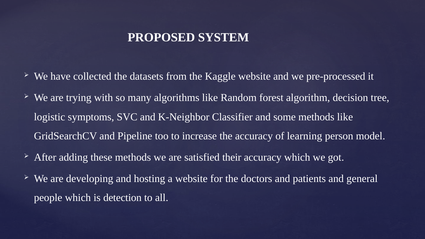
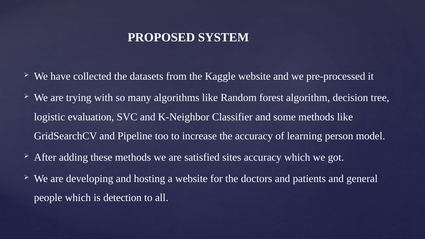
symptoms: symptoms -> evaluation
their: their -> sites
